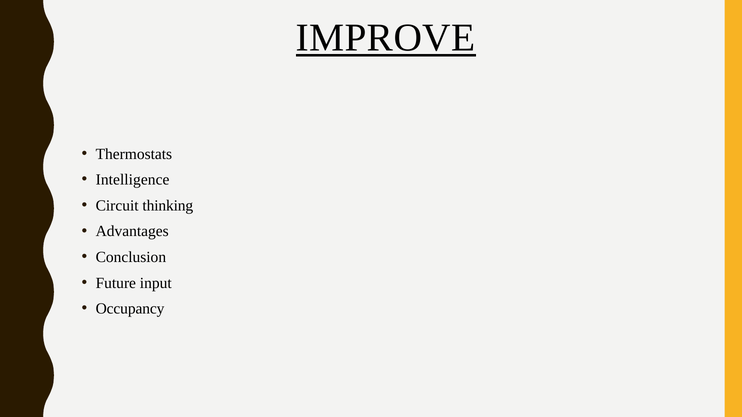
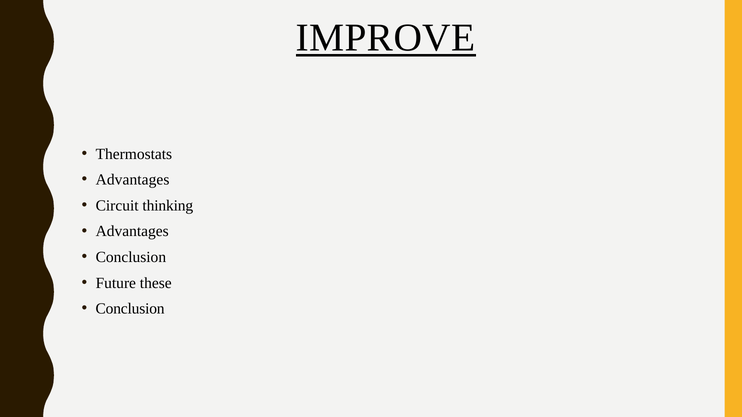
Intelligence at (133, 180): Intelligence -> Advantages
input: input -> these
Occupancy at (130, 309): Occupancy -> Conclusion
